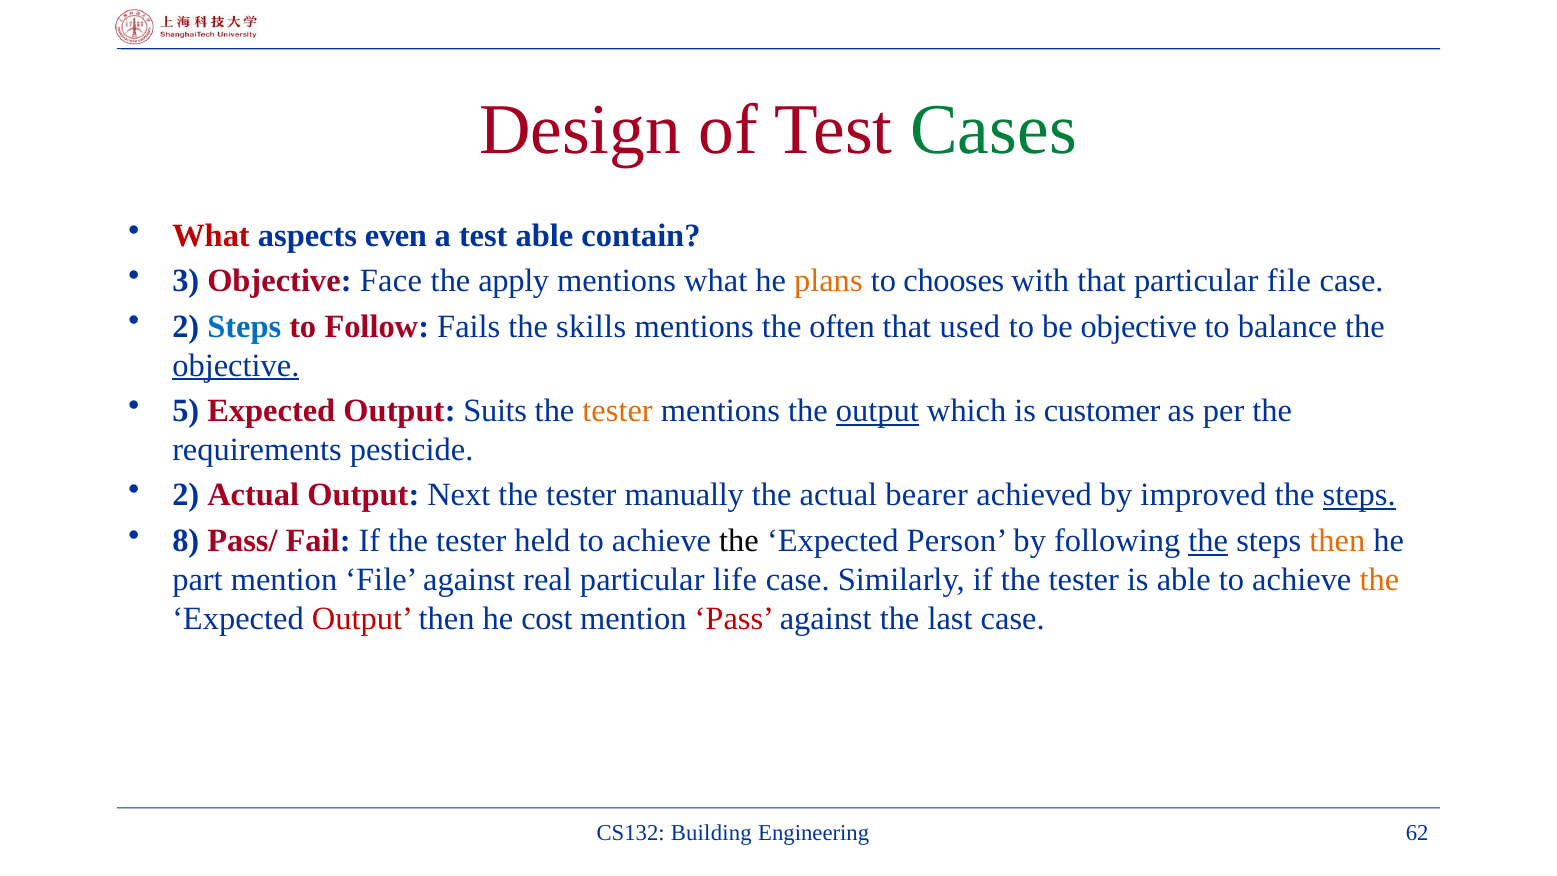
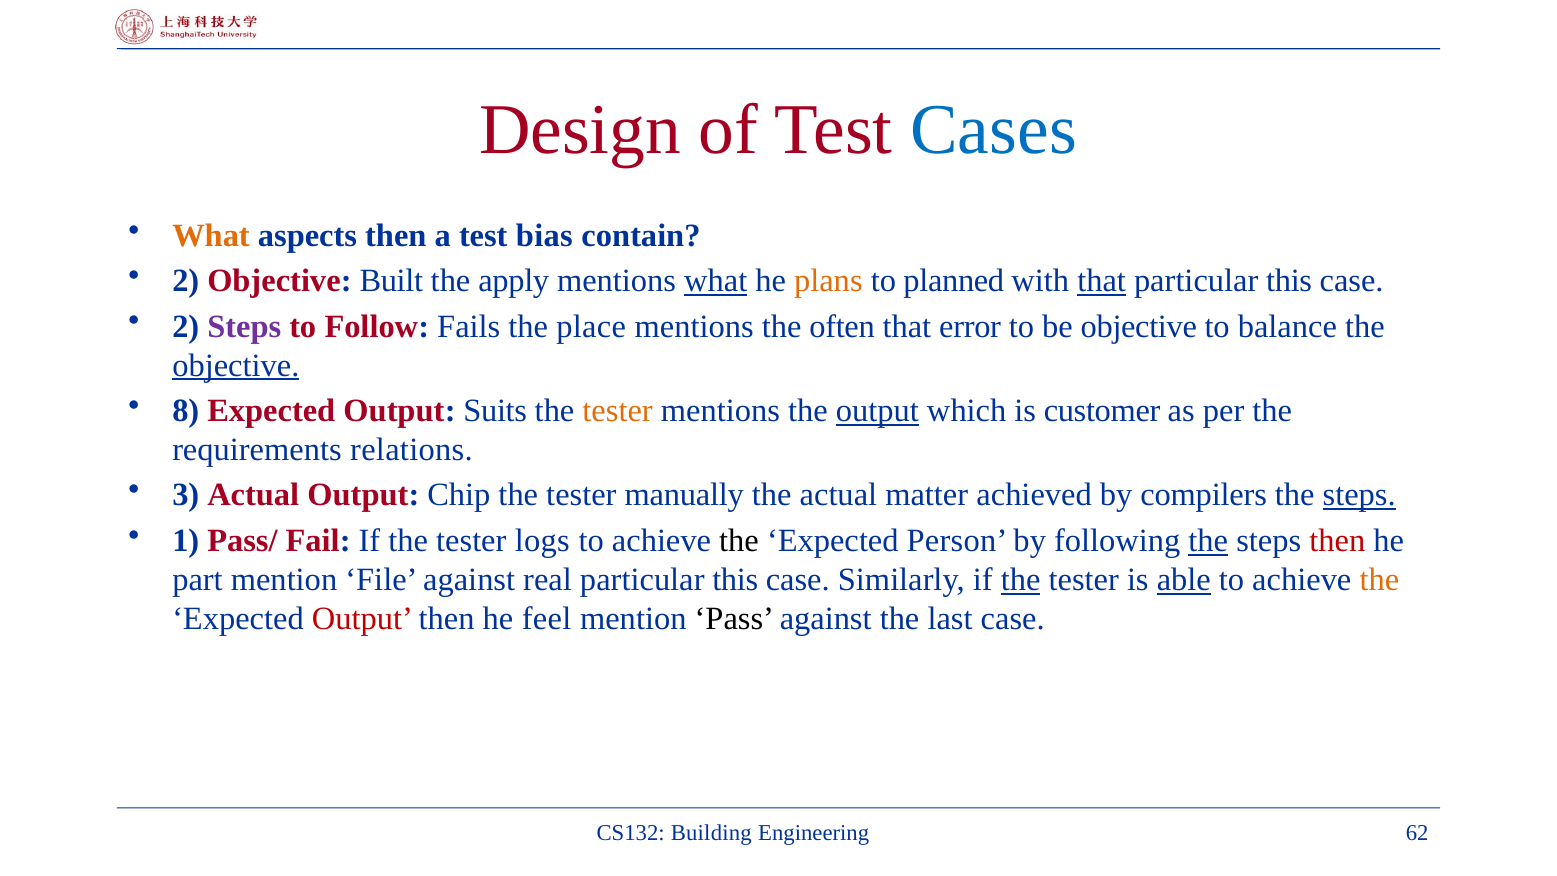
Cases colour: green -> blue
What at (211, 236) colour: red -> orange
aspects even: even -> then
test able: able -> bias
3 at (186, 281): 3 -> 2
Face: Face -> Built
what at (716, 281) underline: none -> present
chooses: chooses -> planned
that at (1102, 281) underline: none -> present
file at (1289, 281): file -> this
Steps at (244, 326) colour: blue -> purple
skills: skills -> place
used: used -> error
5: 5 -> 8
pesticide: pesticide -> relations
2 at (186, 495): 2 -> 3
Next: Next -> Chip
bearer: bearer -> matter
improved: improved -> compilers
8: 8 -> 1
held: held -> logs
then at (1337, 541) colour: orange -> red
life at (735, 580): life -> this
the at (1021, 580) underline: none -> present
able at (1184, 580) underline: none -> present
cost: cost -> feel
Pass colour: red -> black
